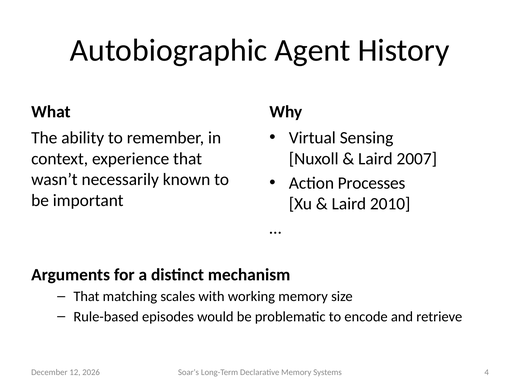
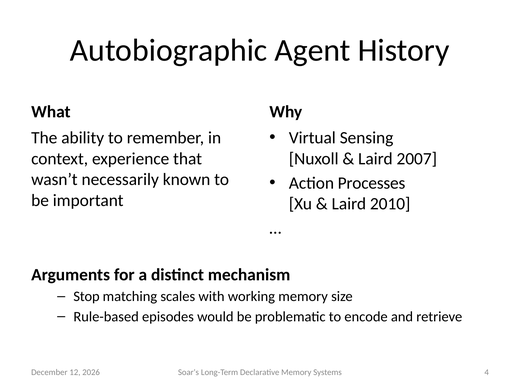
That at (86, 296): That -> Stop
